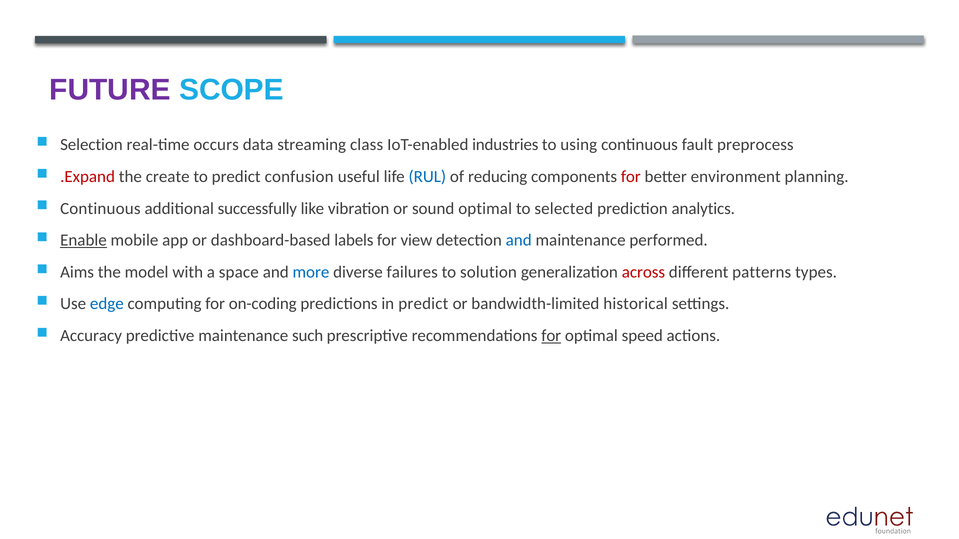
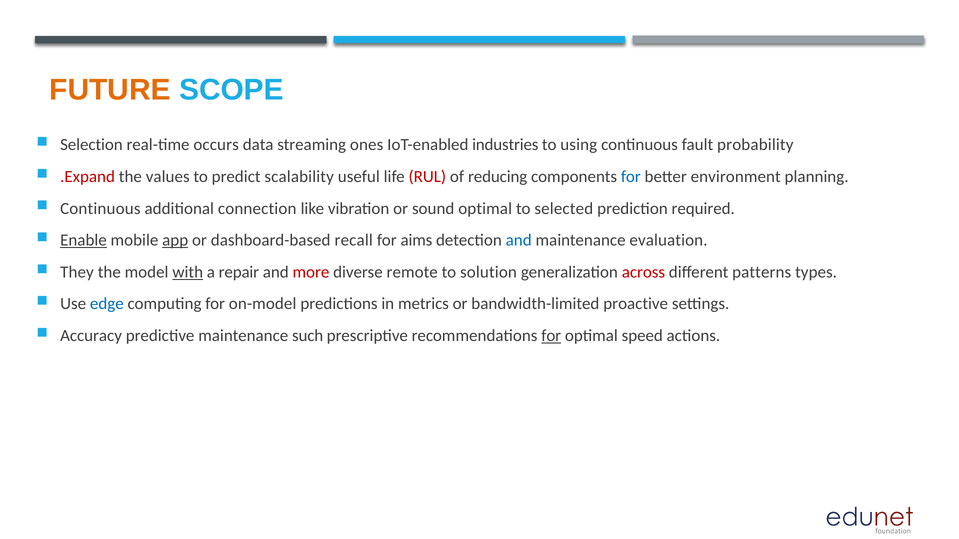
FUTURE colour: purple -> orange
class: class -> ones
preprocess: preprocess -> probability
create: create -> values
confusion: confusion -> scalability
RUL colour: blue -> red
for at (631, 177) colour: red -> blue
successfully: successfully -> connection
analytics: analytics -> required
app underline: none -> present
labels: labels -> recall
view: view -> aims
performed: performed -> evaluation
Aims: Aims -> They
with underline: none -> present
space: space -> repair
more colour: blue -> red
failures: failures -> remote
on-coding: on-coding -> on-model
in predict: predict -> metrics
historical: historical -> proactive
